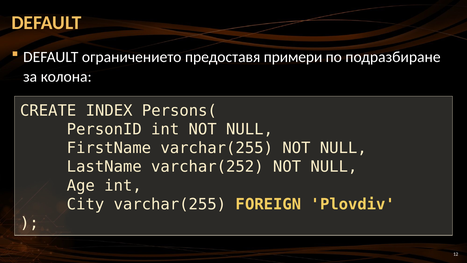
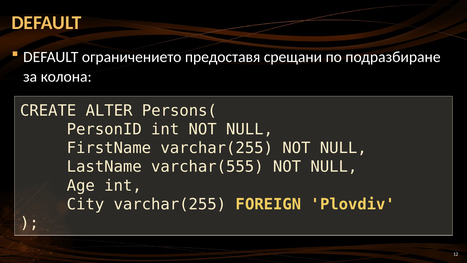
примери: примери -> срещани
INDEX: INDEX -> ALTER
varchar(252: varchar(252 -> varchar(555
